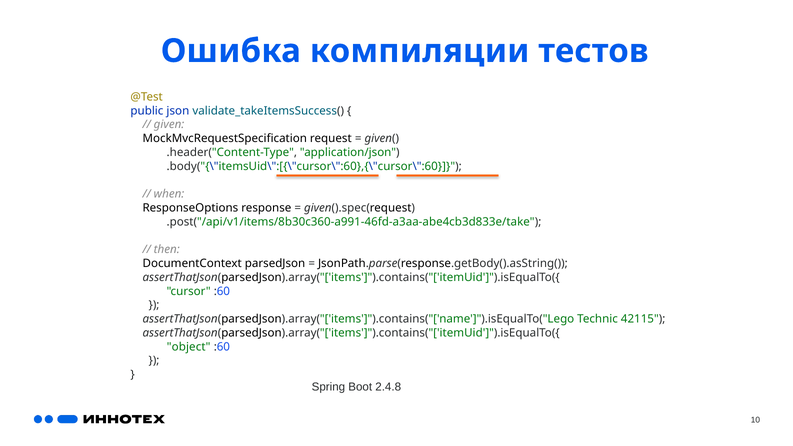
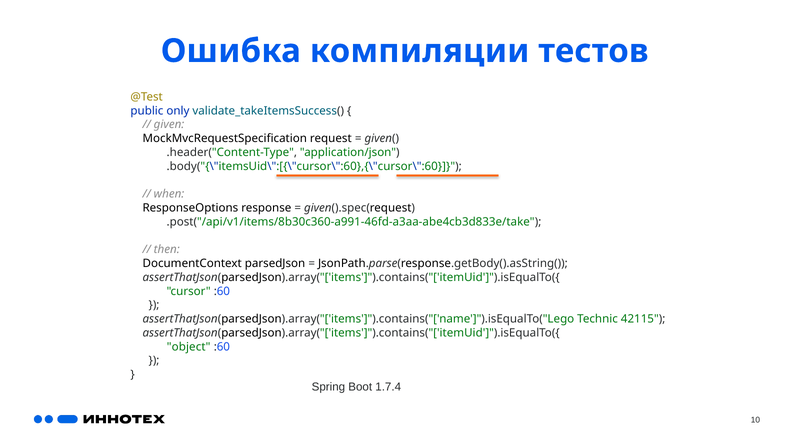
json: json -> only
2.4.8: 2.4.8 -> 1.7.4
